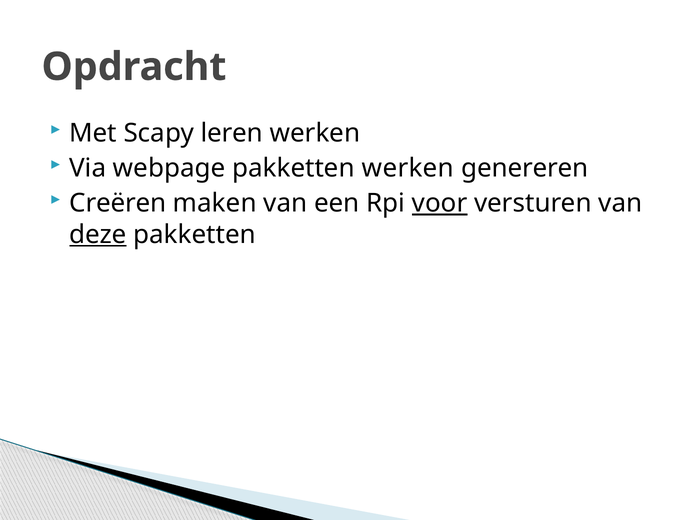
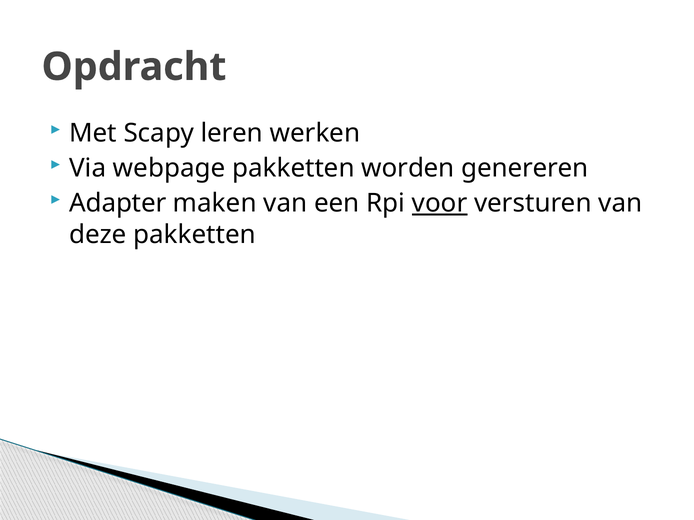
pakketten werken: werken -> worden
Creëren: Creëren -> Adapter
deze underline: present -> none
